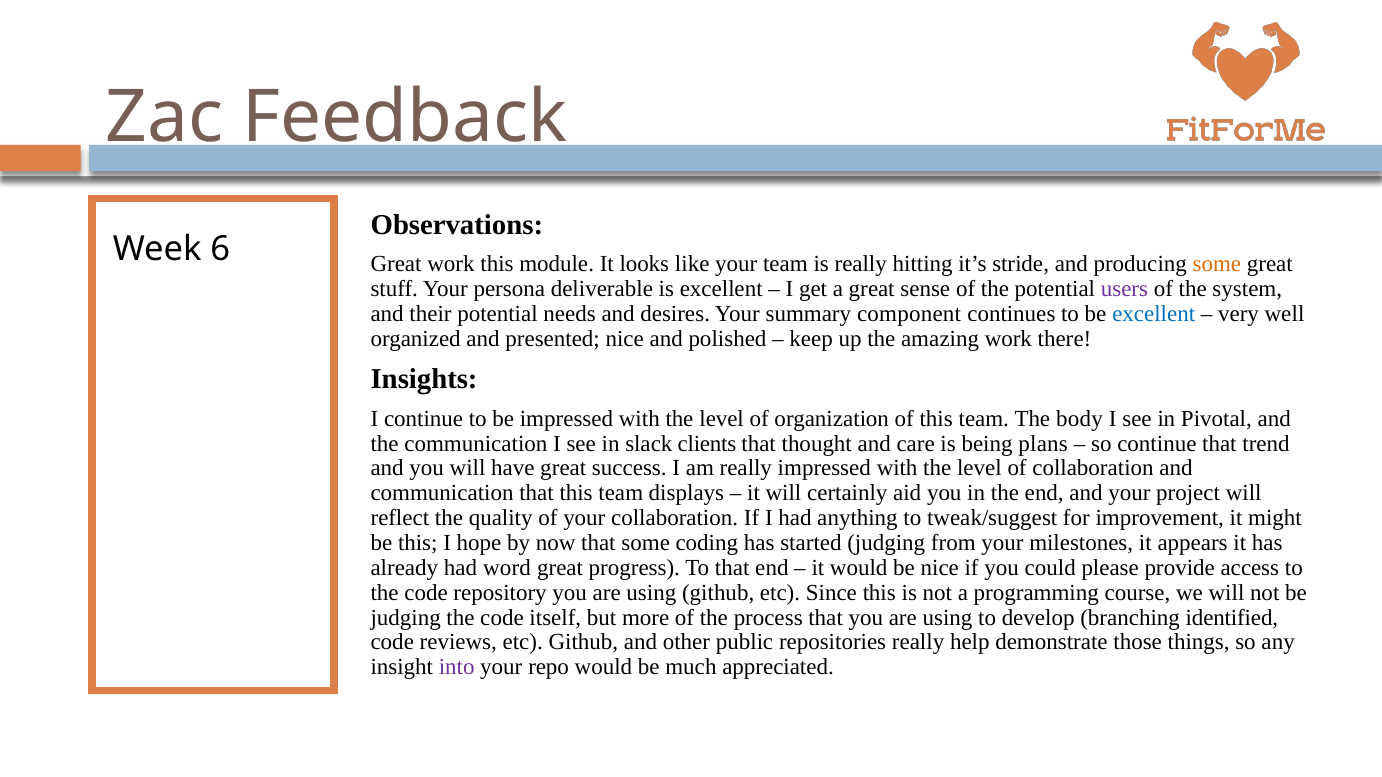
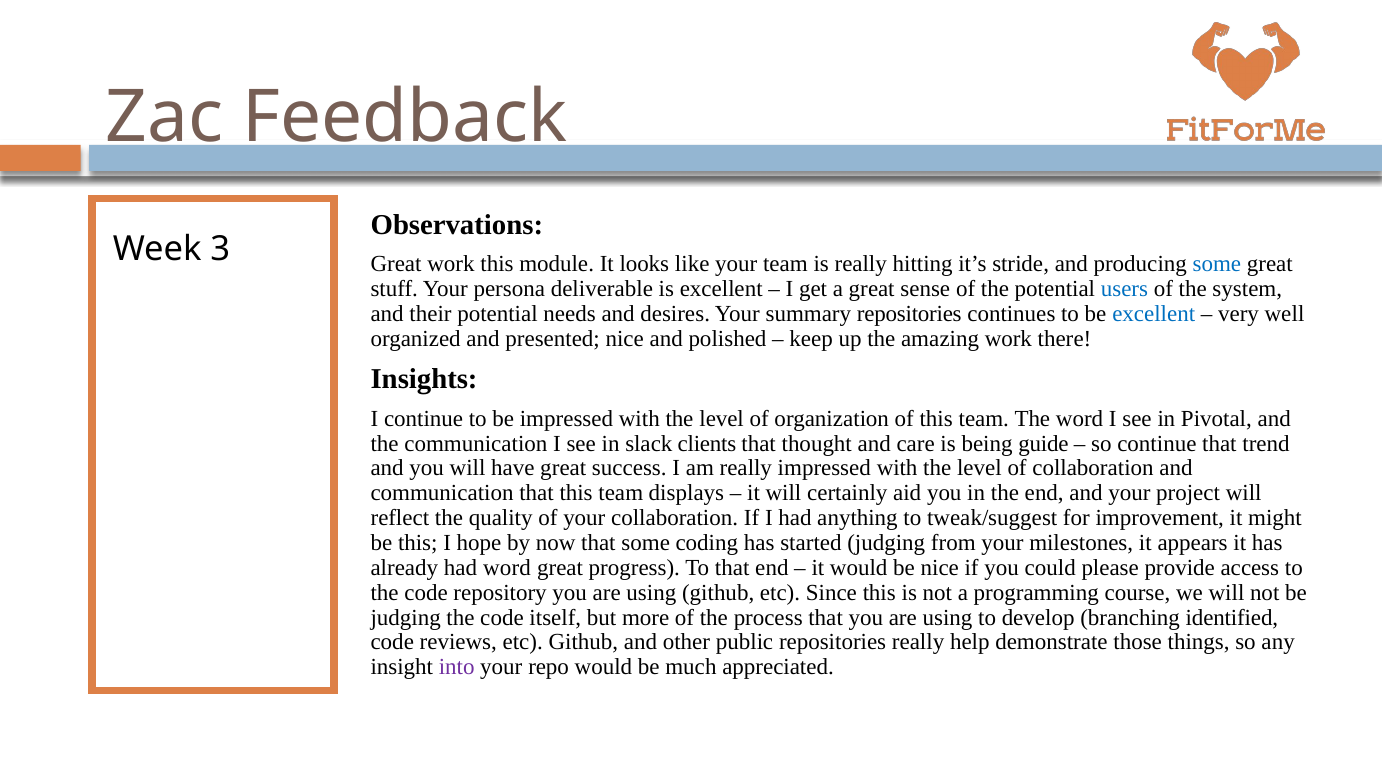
6: 6 -> 3
some at (1217, 264) colour: orange -> blue
users colour: purple -> blue
summary component: component -> repositories
The body: body -> word
plans: plans -> guide
